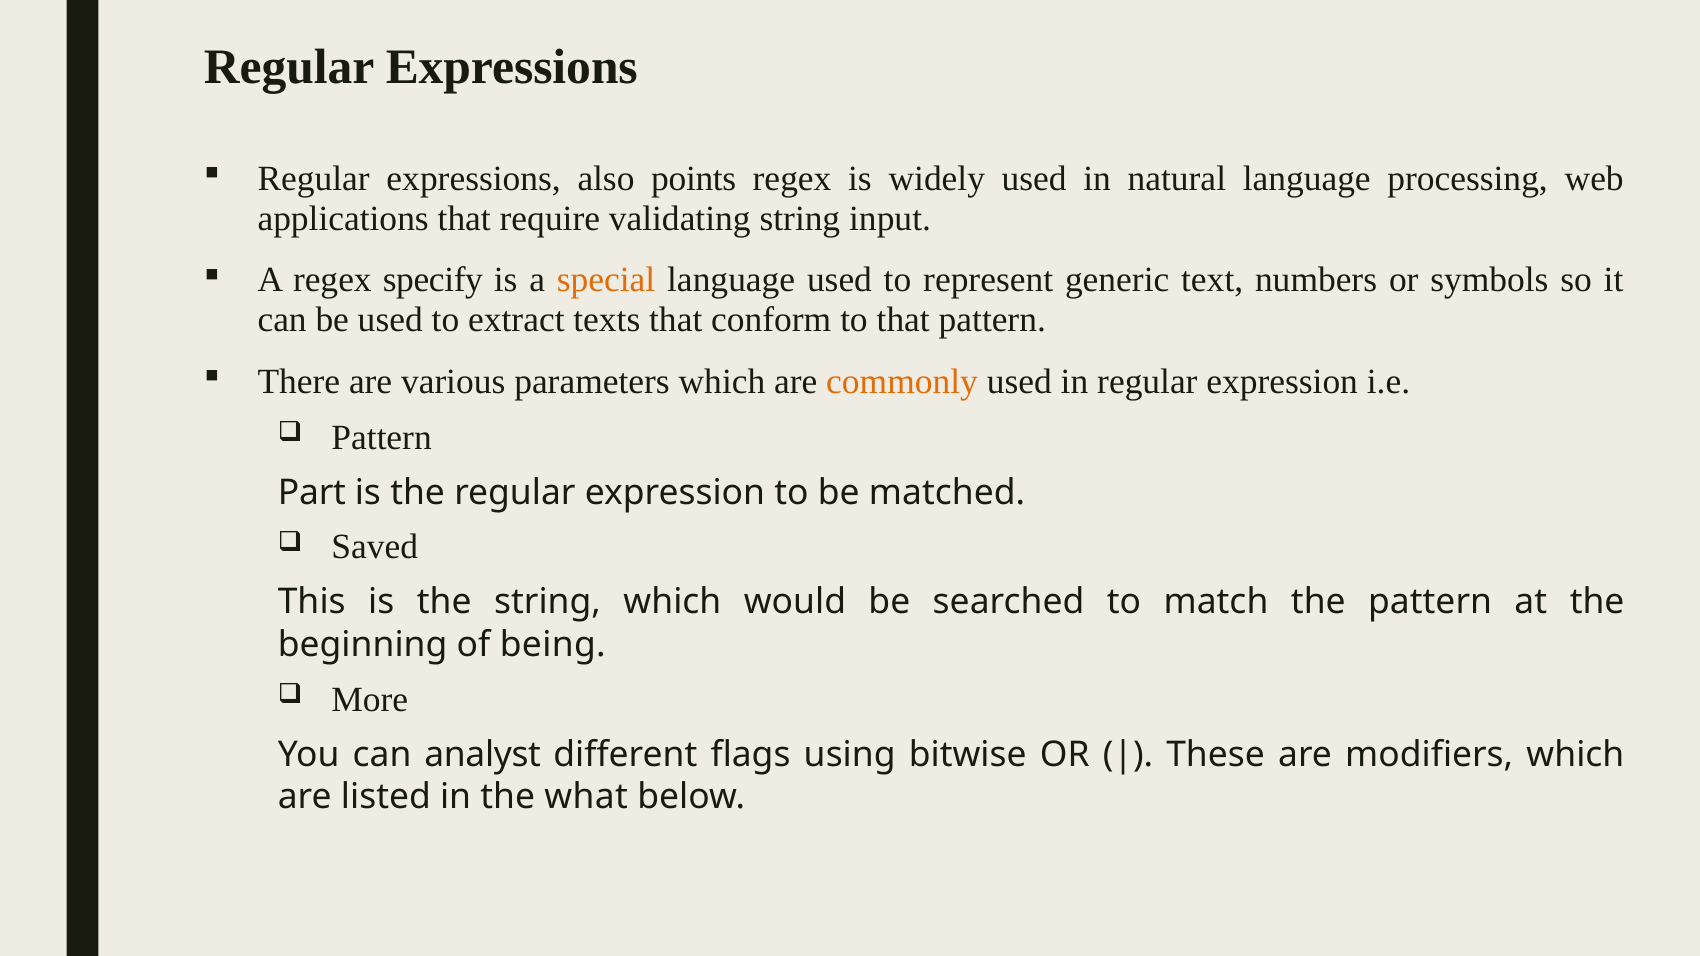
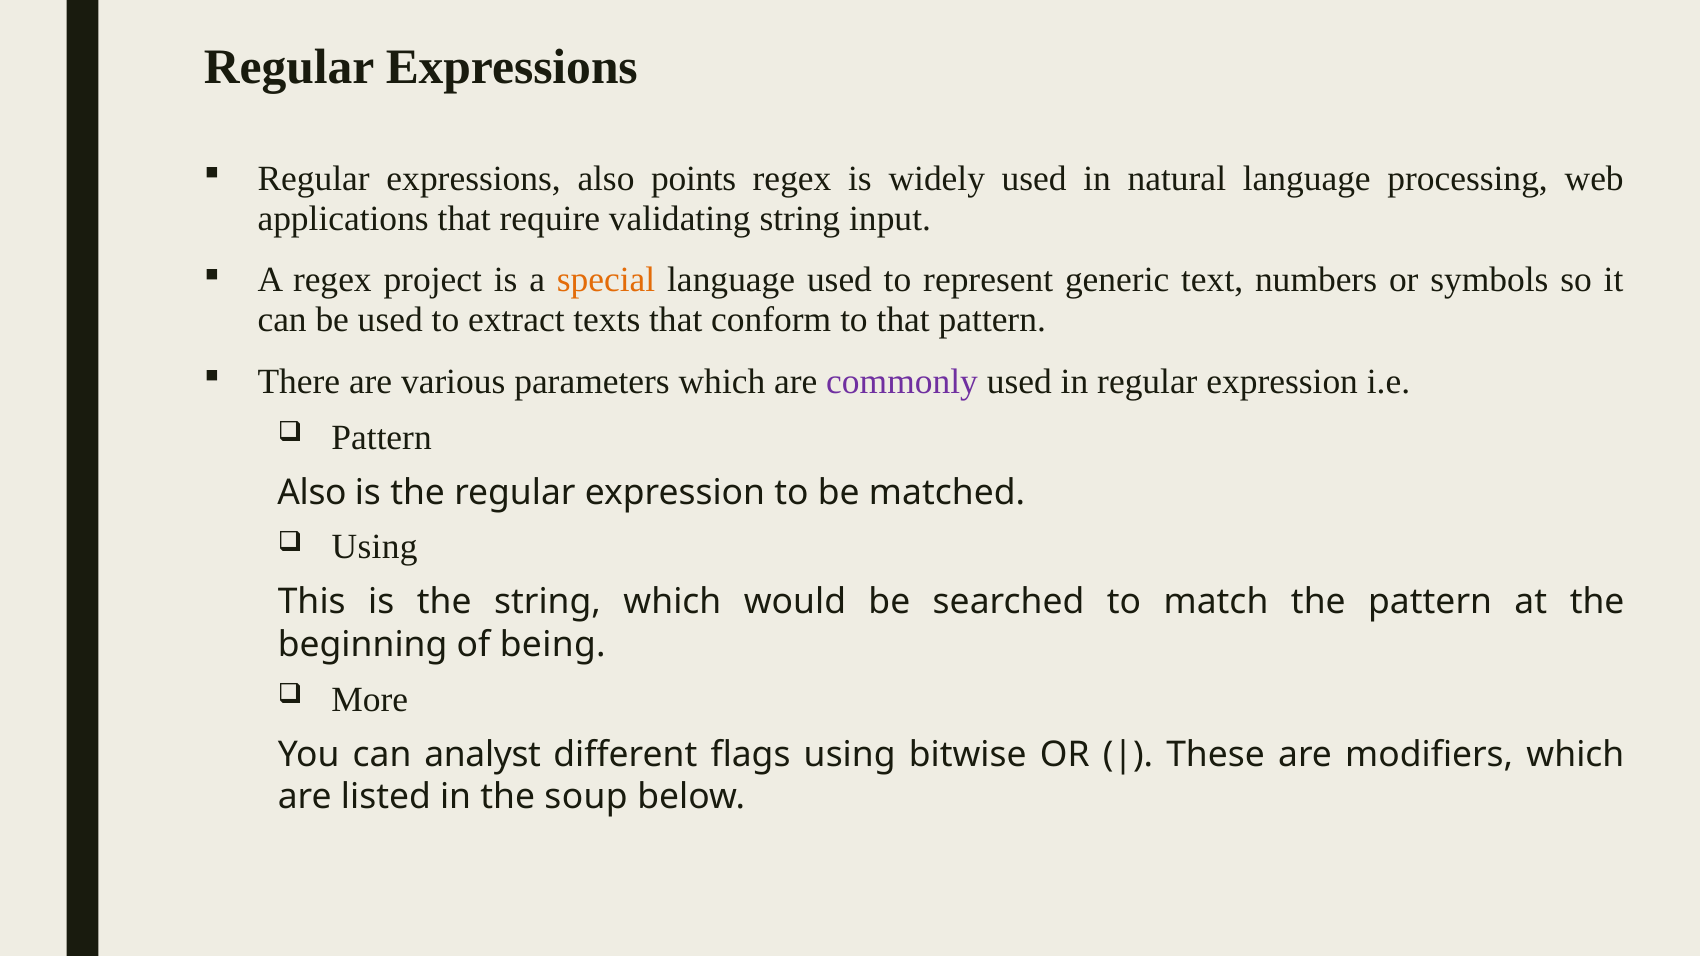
specify: specify -> project
commonly colour: orange -> purple
Part at (312, 492): Part -> Also
Saved at (375, 547): Saved -> Using
what: what -> soup
